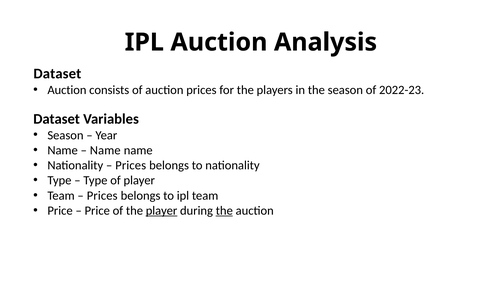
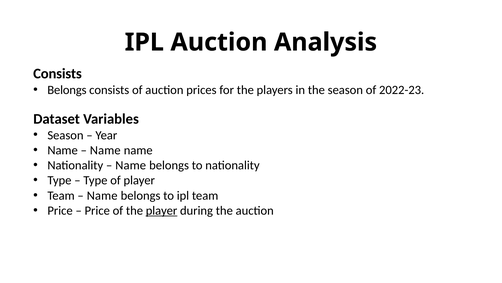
Dataset at (57, 74): Dataset -> Consists
Auction at (67, 90): Auction -> Belongs
Prices at (131, 165): Prices -> Name
Prices at (102, 195): Prices -> Name
the at (224, 210) underline: present -> none
